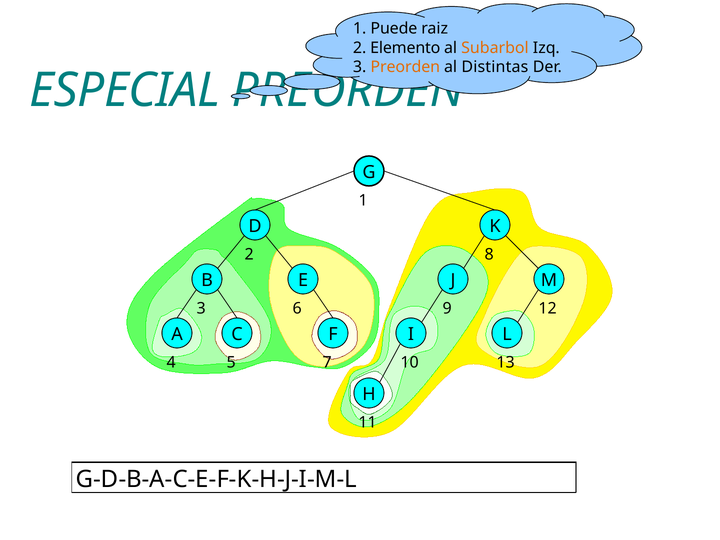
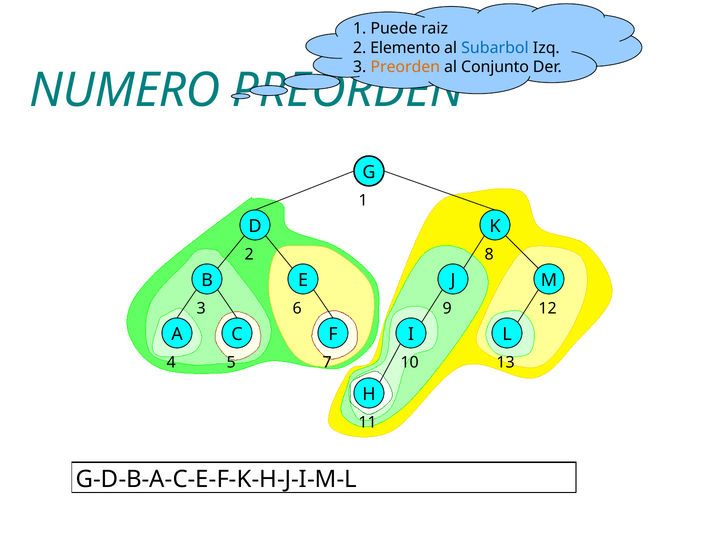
Subarbol colour: orange -> blue
Distintas: Distintas -> Conjunto
ESPECIAL: ESPECIAL -> NUMERO
